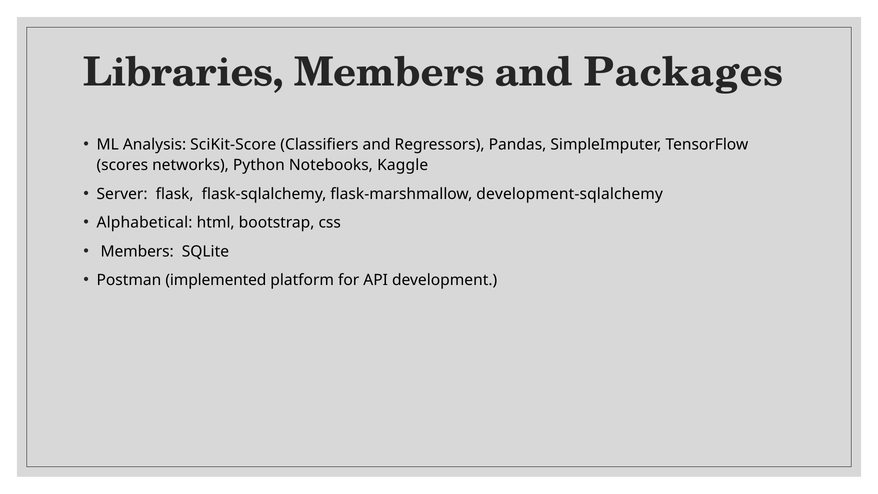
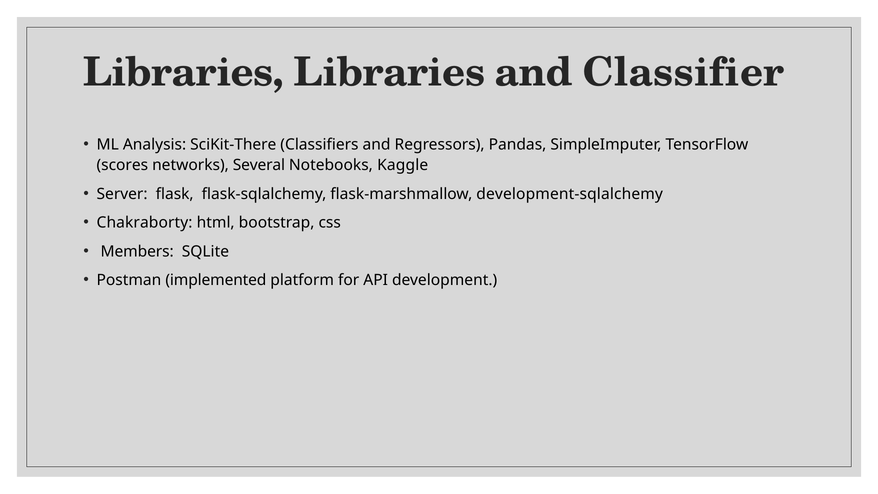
Libraries Members: Members -> Libraries
Packages: Packages -> Classifier
SciKit-Score: SciKit-Score -> SciKit-There
Python: Python -> Several
Alphabetical: Alphabetical -> Chakraborty
